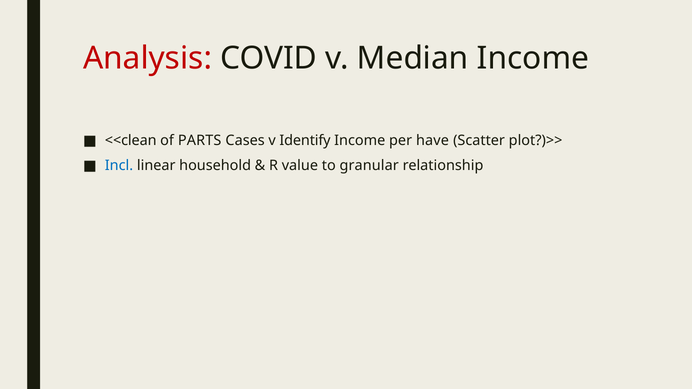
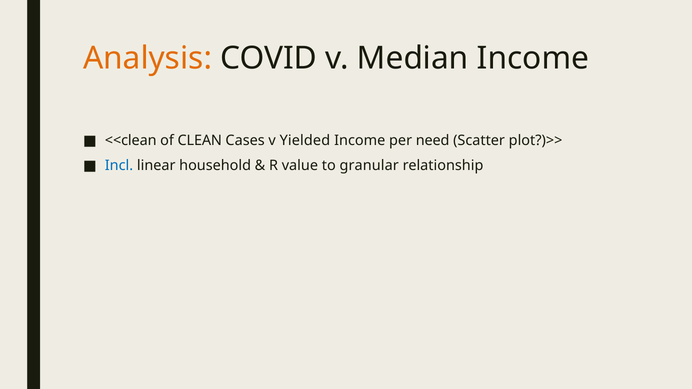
Analysis colour: red -> orange
PARTS: PARTS -> CLEAN
Identify: Identify -> Yielded
have: have -> need
